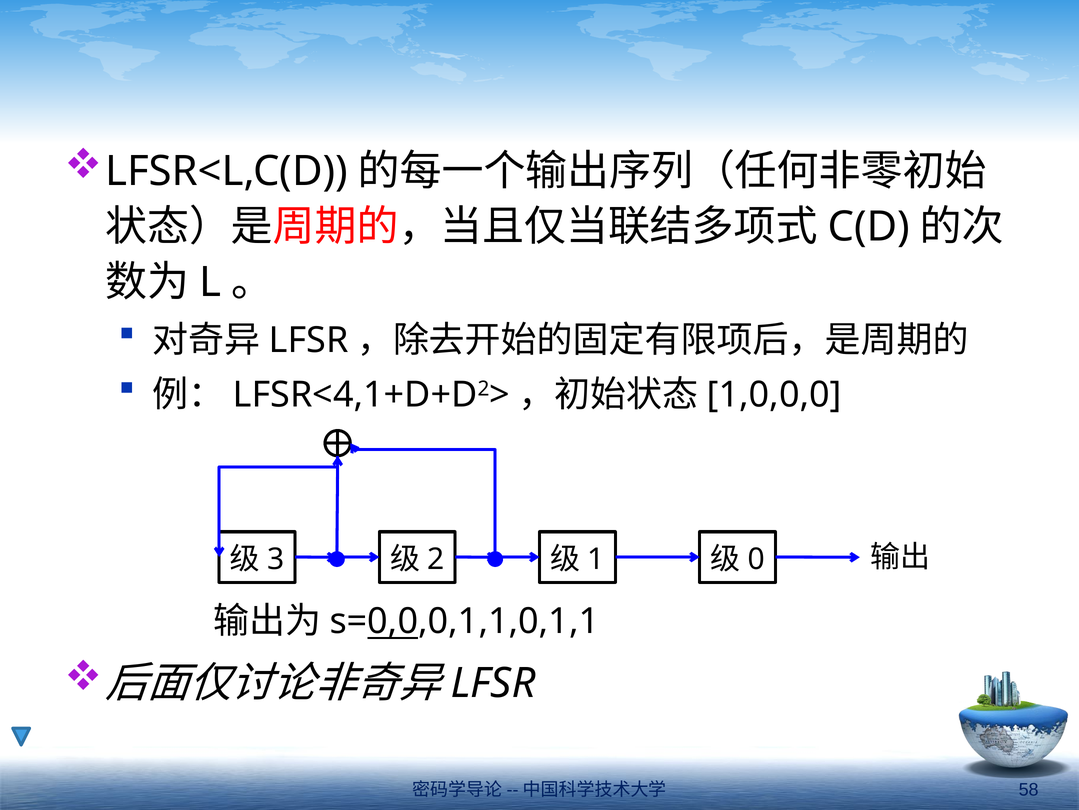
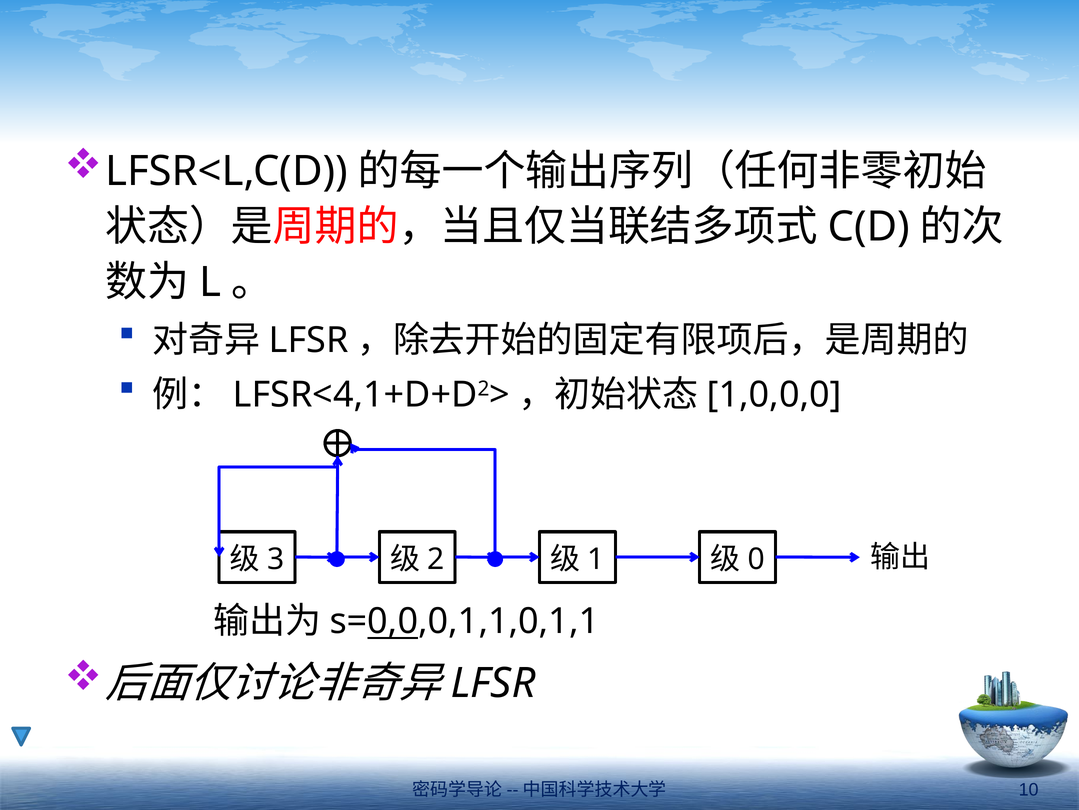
58: 58 -> 10
